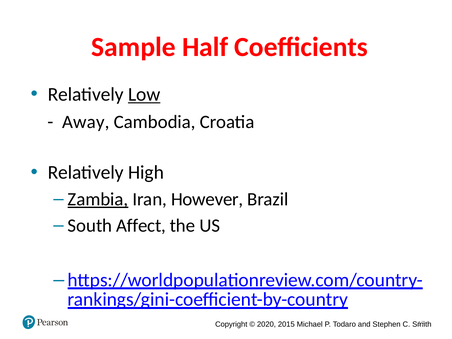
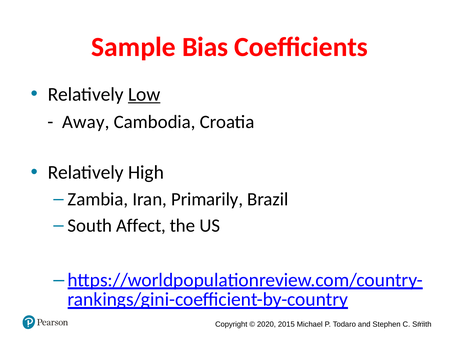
Half: Half -> Bias
Zambia underline: present -> none
However: However -> Primarily
